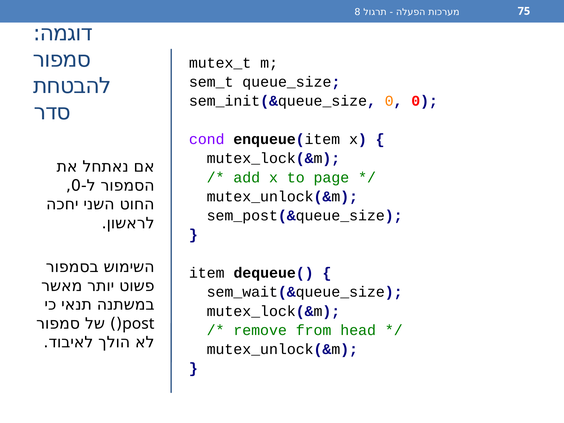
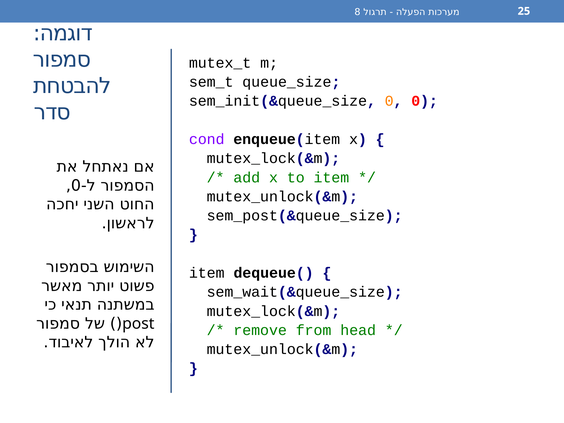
75: 75 -> 25
to page: page -> item
